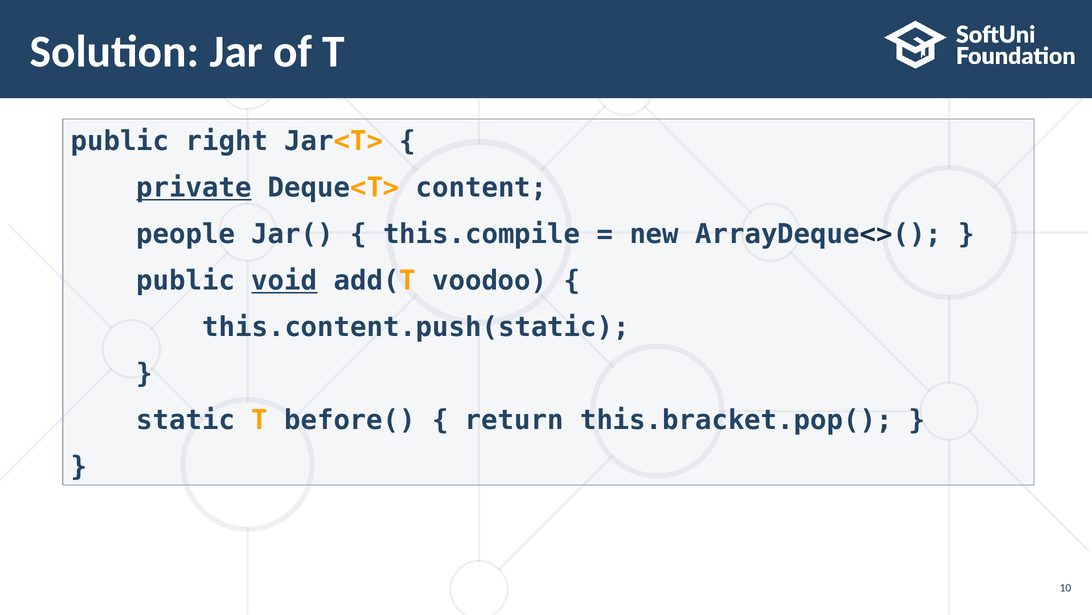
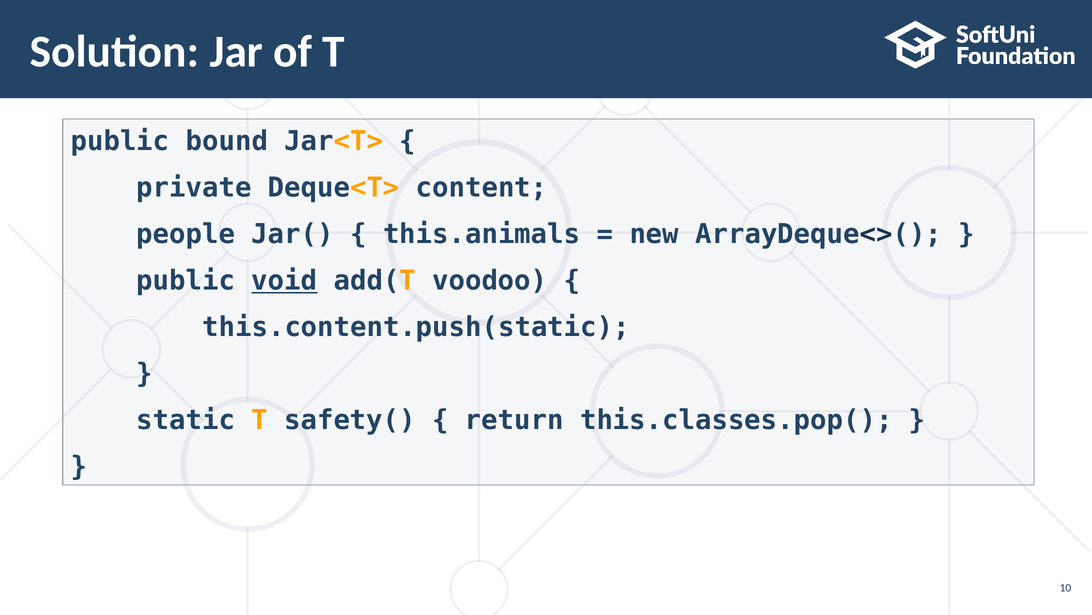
right: right -> bound
private underline: present -> none
this.compile: this.compile -> this.animals
before(: before( -> safety(
this.bracket.pop(: this.bracket.pop( -> this.classes.pop(
